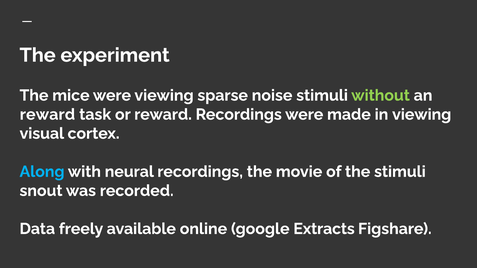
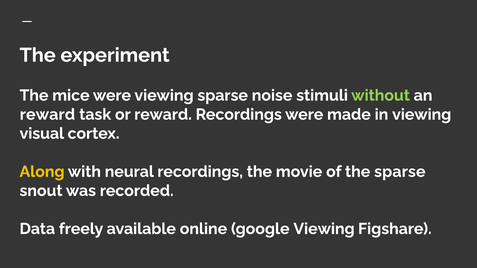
Along colour: light blue -> yellow
the stimuli: stimuli -> sparse
google Extracts: Extracts -> Viewing
